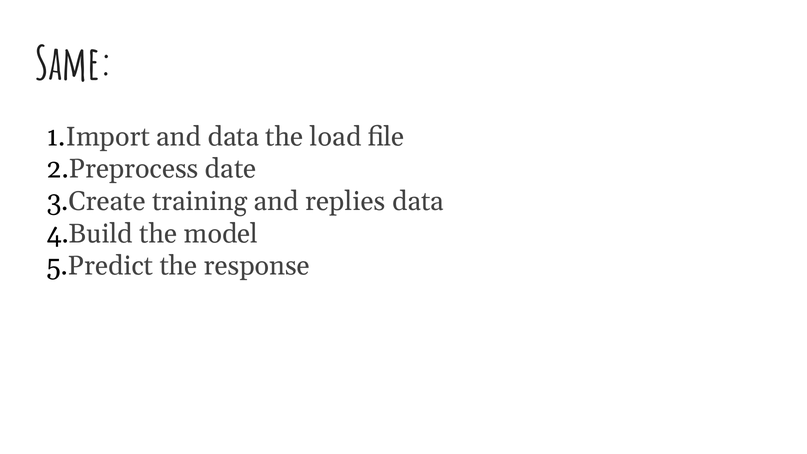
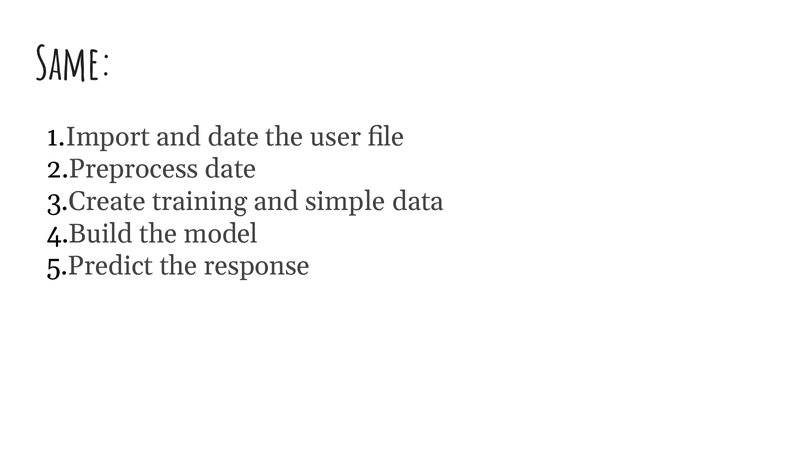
and data: data -> date
load: load -> user
replies: replies -> simple
